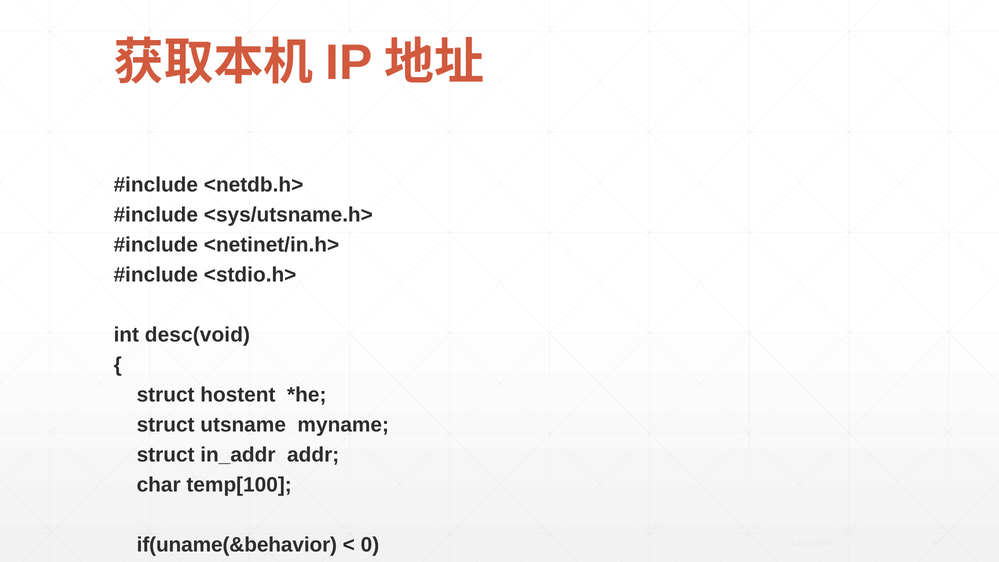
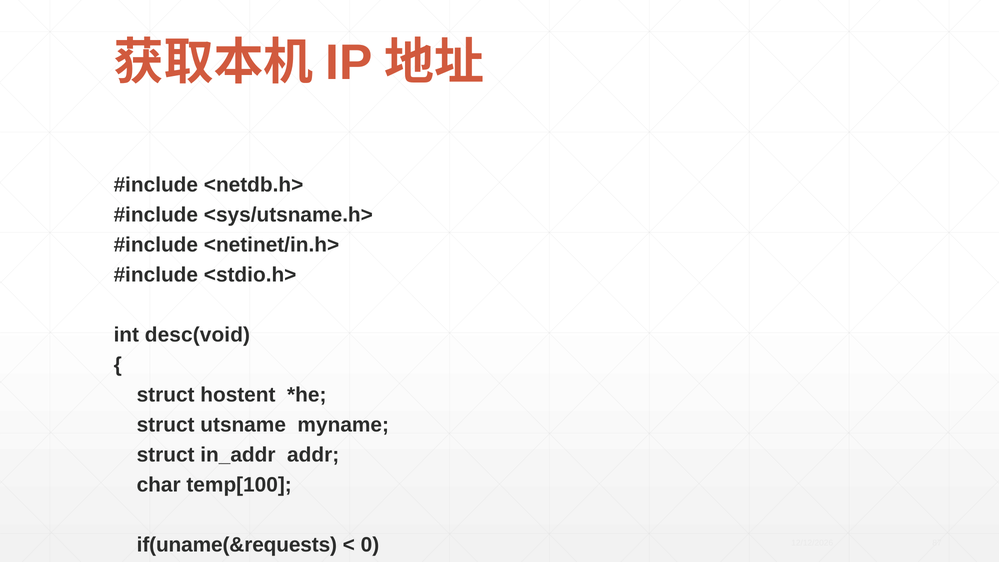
if(uname(&behavior: if(uname(&behavior -> if(uname(&requests
